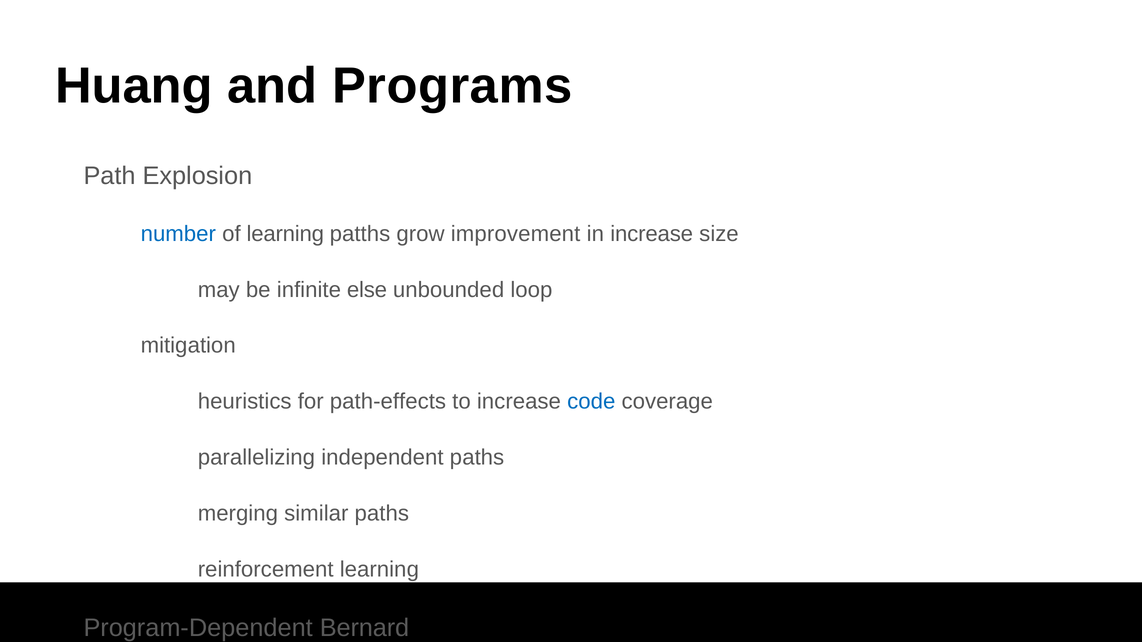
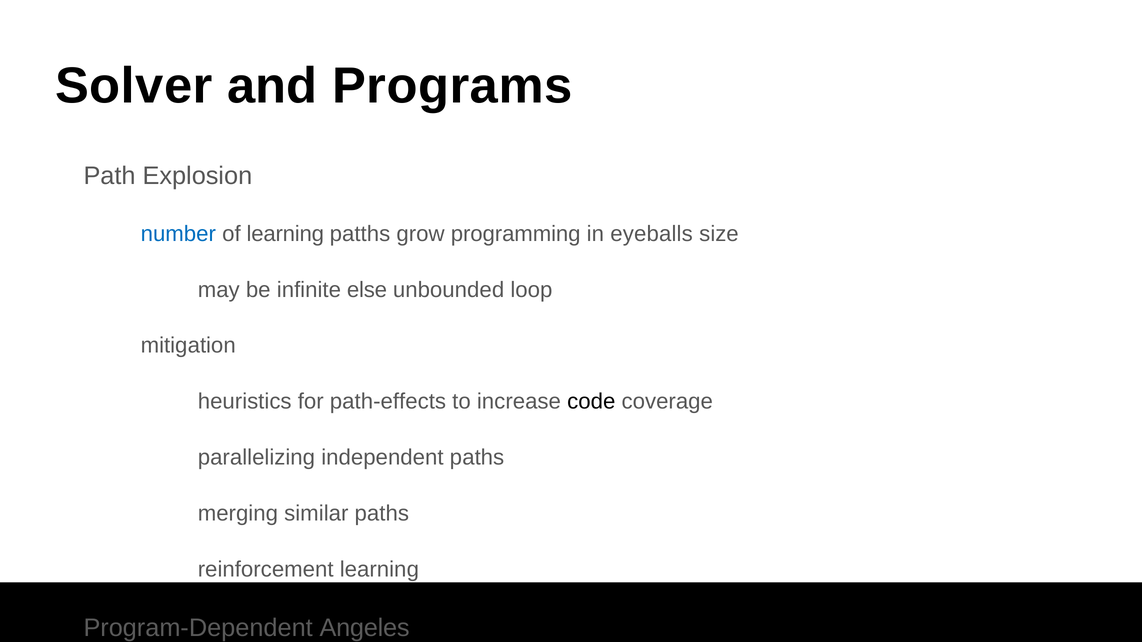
Huang: Huang -> Solver
improvement: improvement -> programming
in increase: increase -> eyeballs
code colour: blue -> black
Bernard: Bernard -> Angeles
